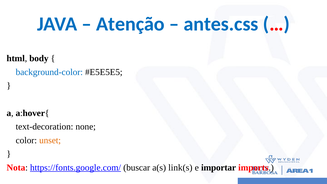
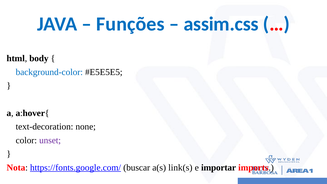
Atenção: Atenção -> Funções
antes.css: antes.css -> assim.css
unset colour: orange -> purple
